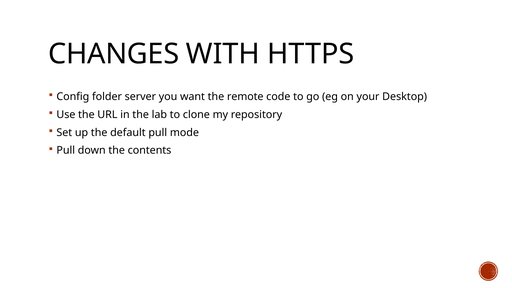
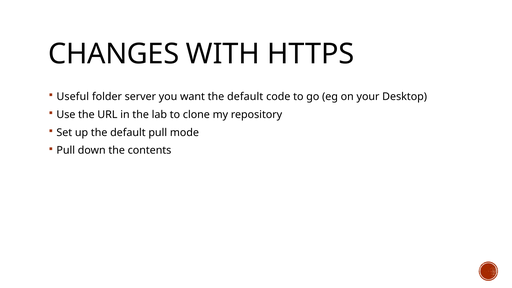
Config: Config -> Useful
want the remote: remote -> default
